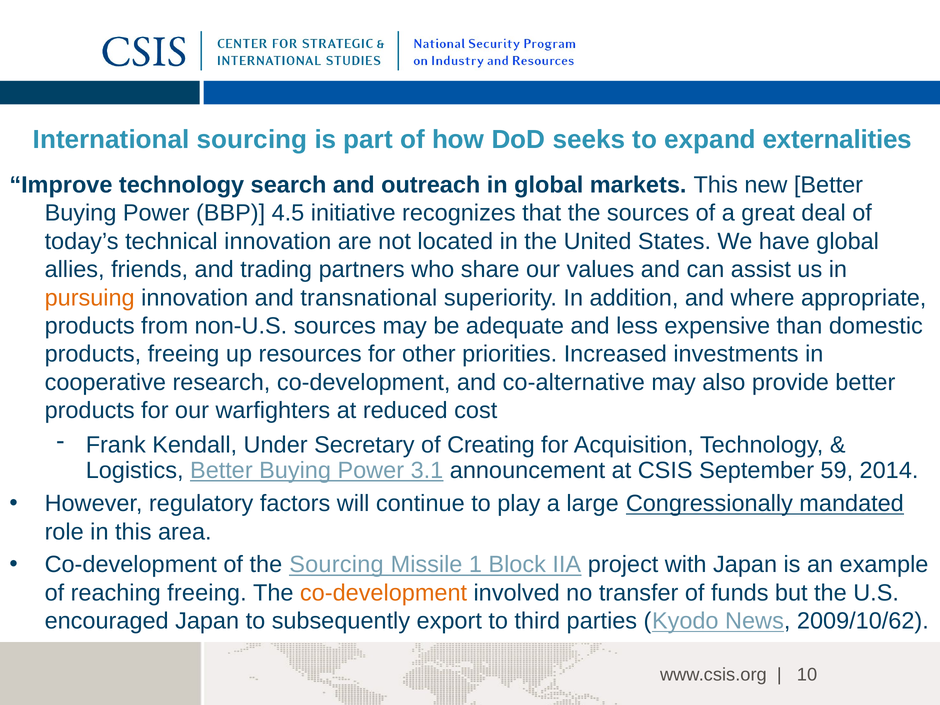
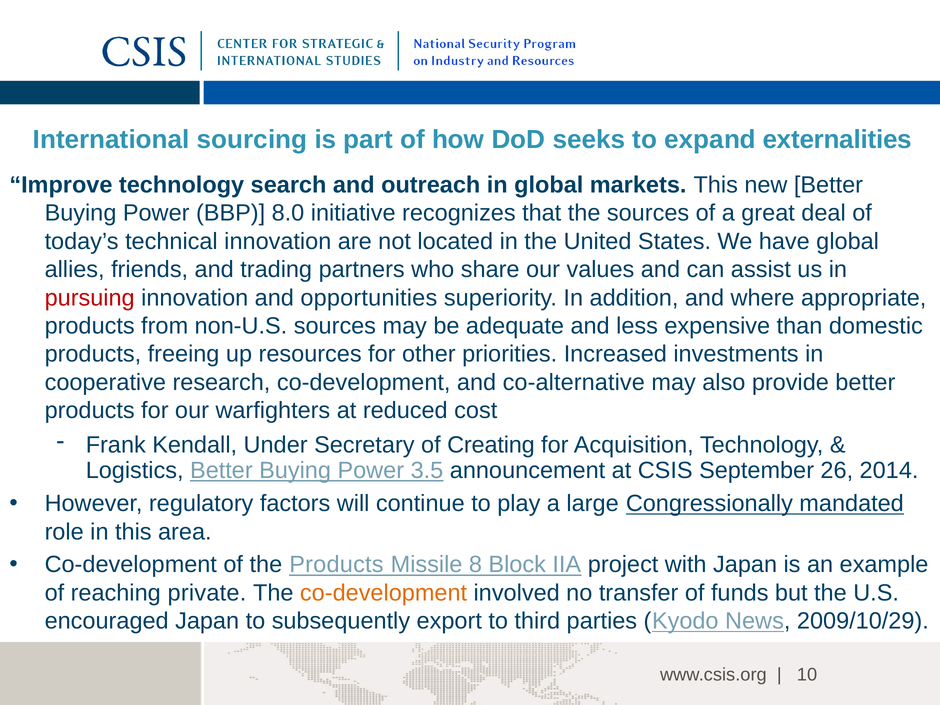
4.5: 4.5 -> 8.0
pursuing colour: orange -> red
transnational: transnational -> opportunities
3.1: 3.1 -> 3.5
59: 59 -> 26
the Sourcing: Sourcing -> Products
1: 1 -> 8
reaching freeing: freeing -> private
2009/10/62: 2009/10/62 -> 2009/10/29
